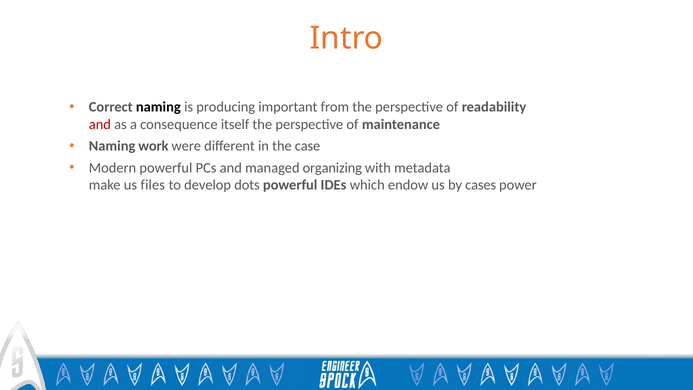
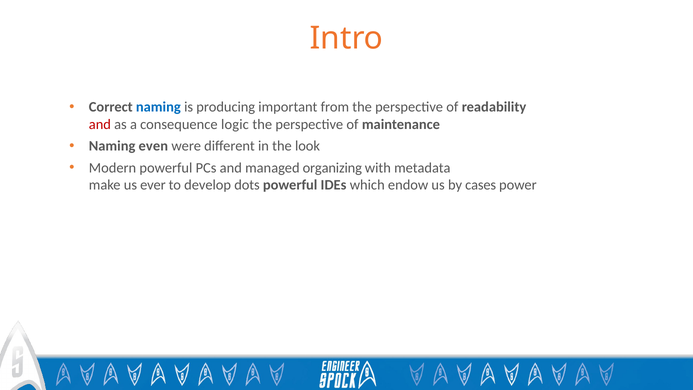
naming at (158, 107) colour: black -> blue
itself: itself -> logic
work: work -> even
case: case -> look
files: files -> ever
